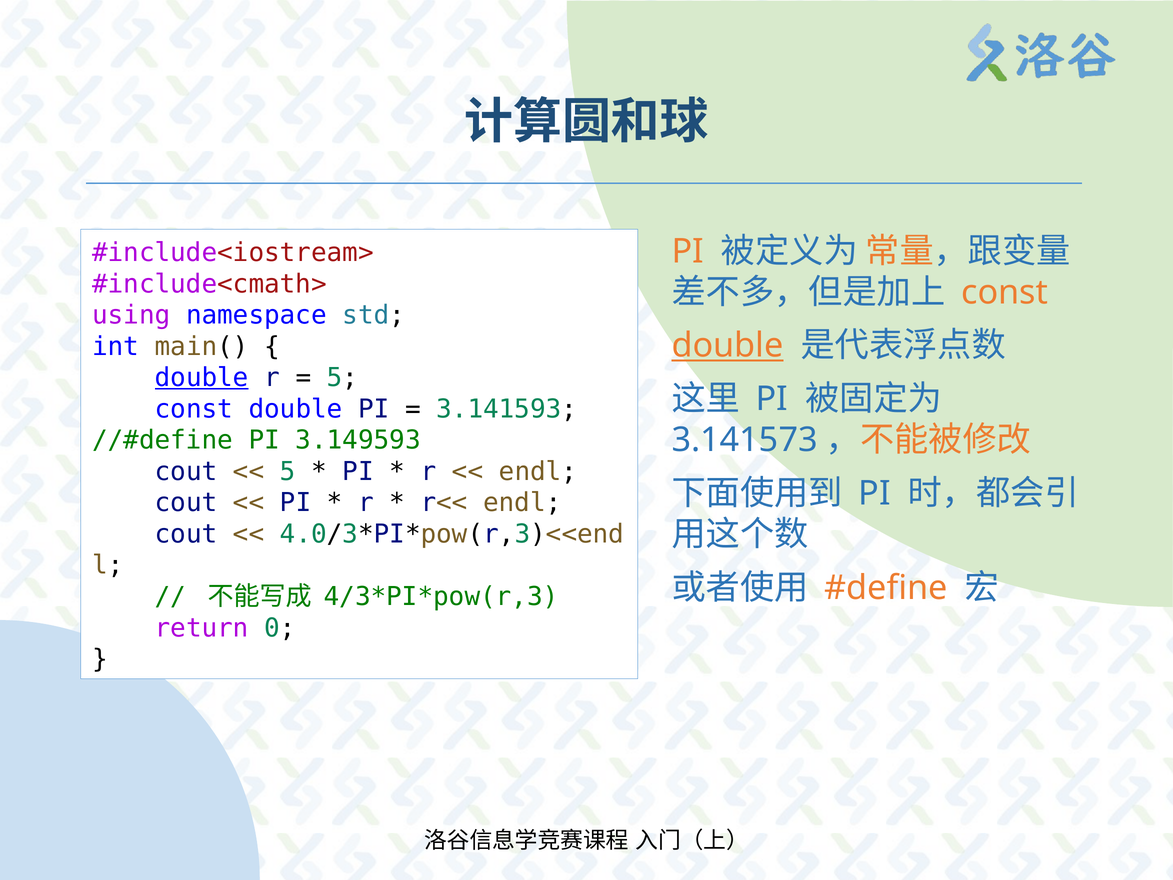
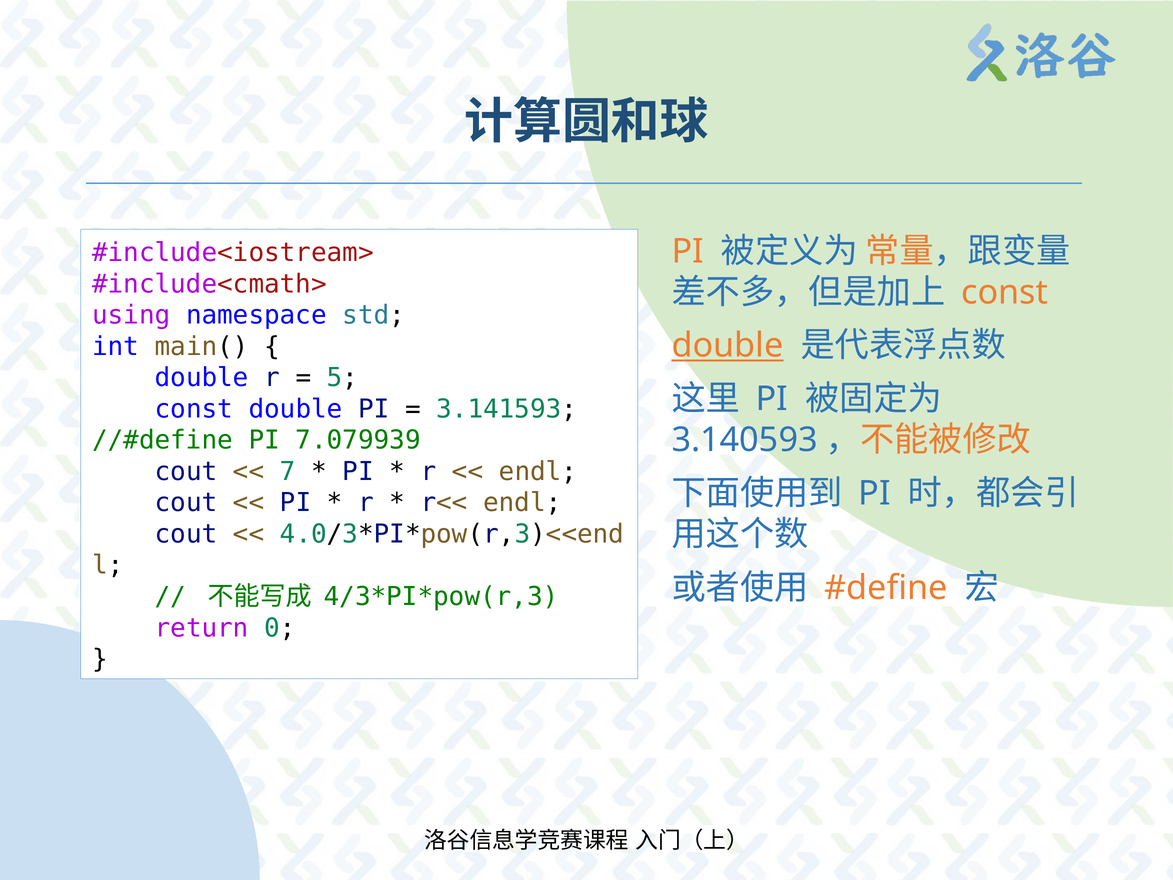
double at (202, 378) underline: present -> none
3.149593: 3.149593 -> 7.079939
3.141573: 3.141573 -> 3.140593
5 at (288, 471): 5 -> 7
